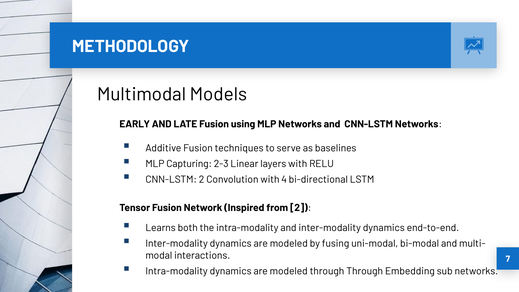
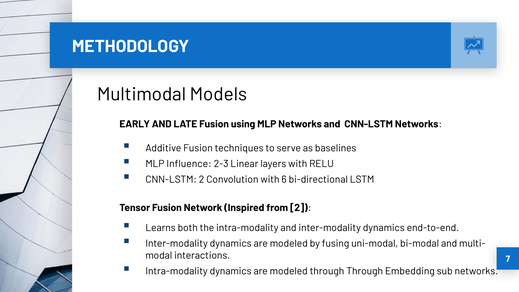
Capturing: Capturing -> Influence
4: 4 -> 6
